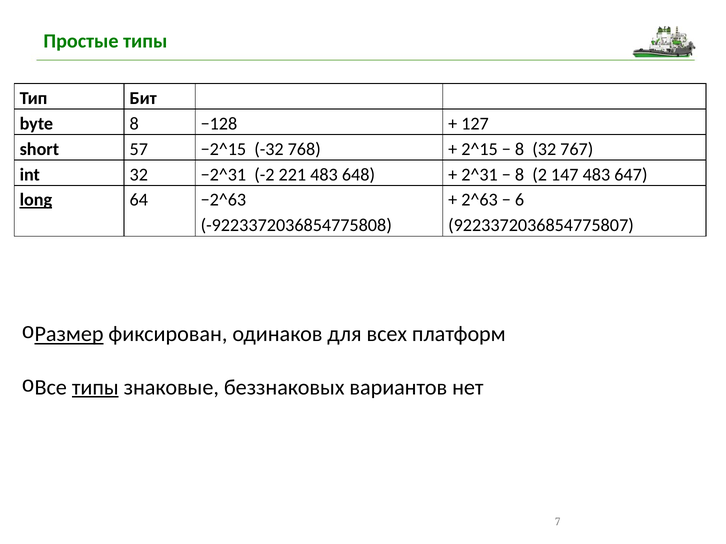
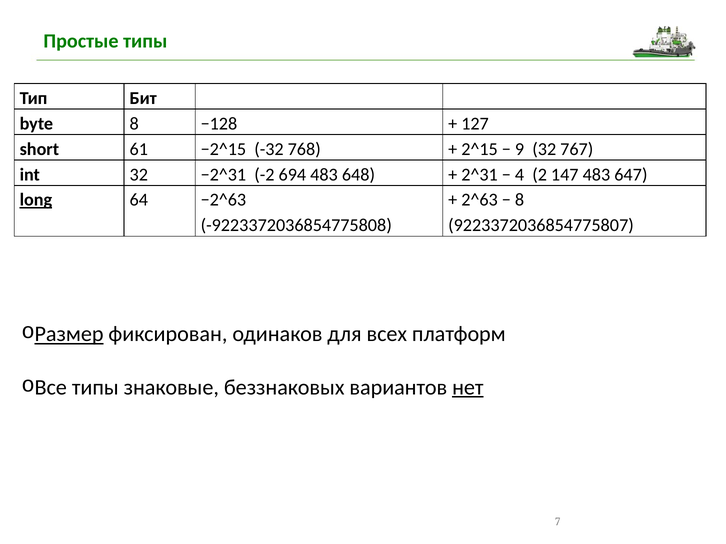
57: 57 -> 61
8 at (520, 149): 8 -> 9
221: 221 -> 694
8 at (520, 175): 8 -> 4
6 at (520, 200): 6 -> 8
типы at (95, 388) underline: present -> none
нет underline: none -> present
